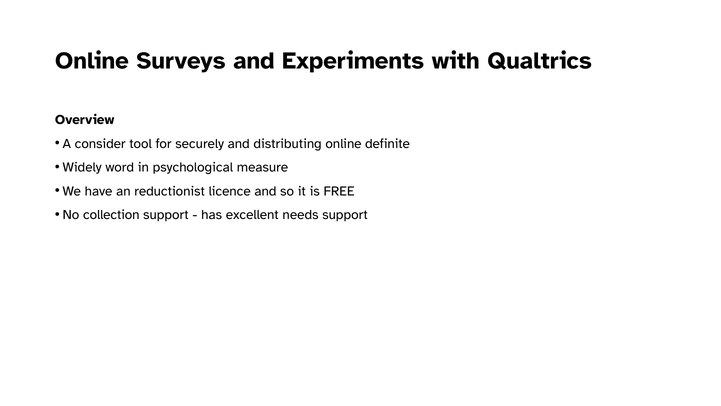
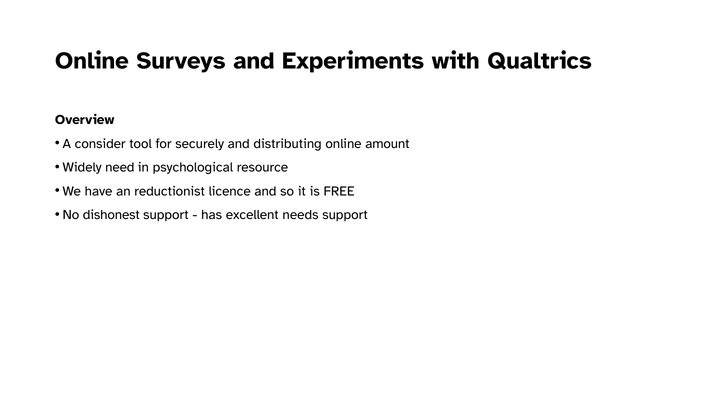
definite: definite -> amount
word: word -> need
measure: measure -> resource
collection: collection -> dishonest
